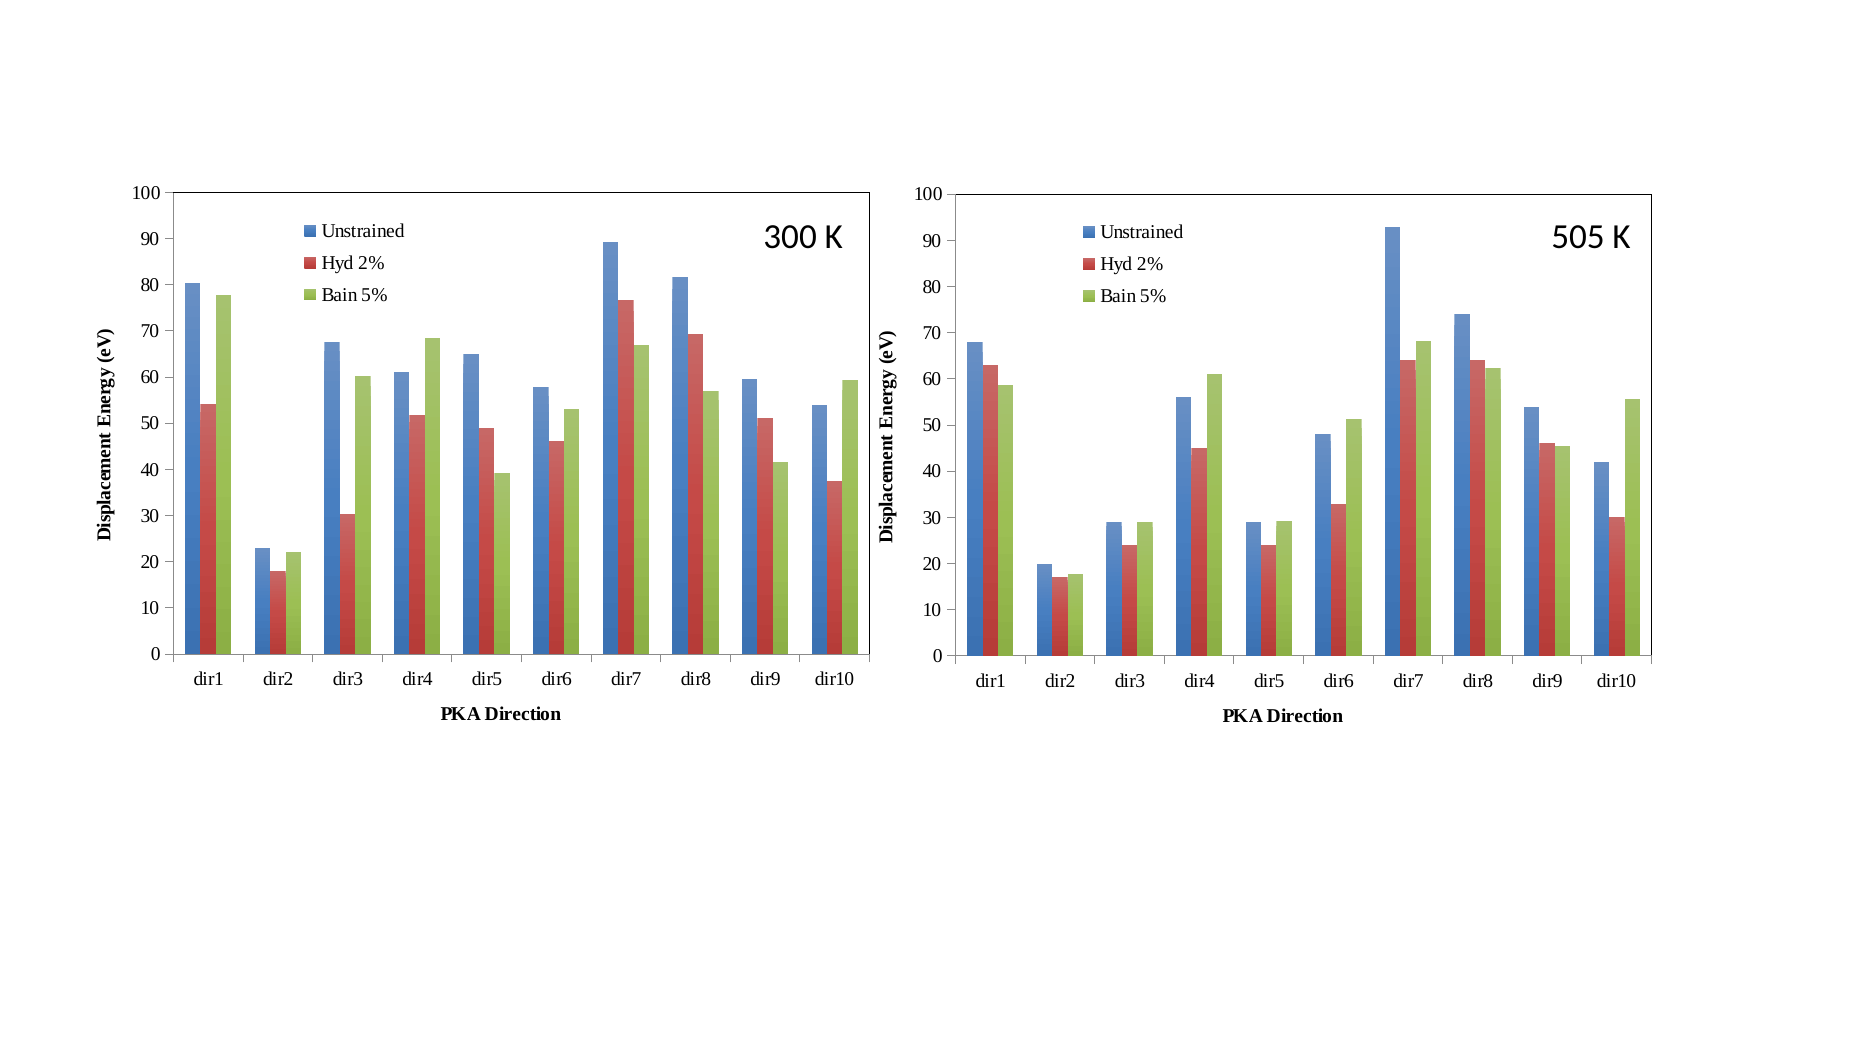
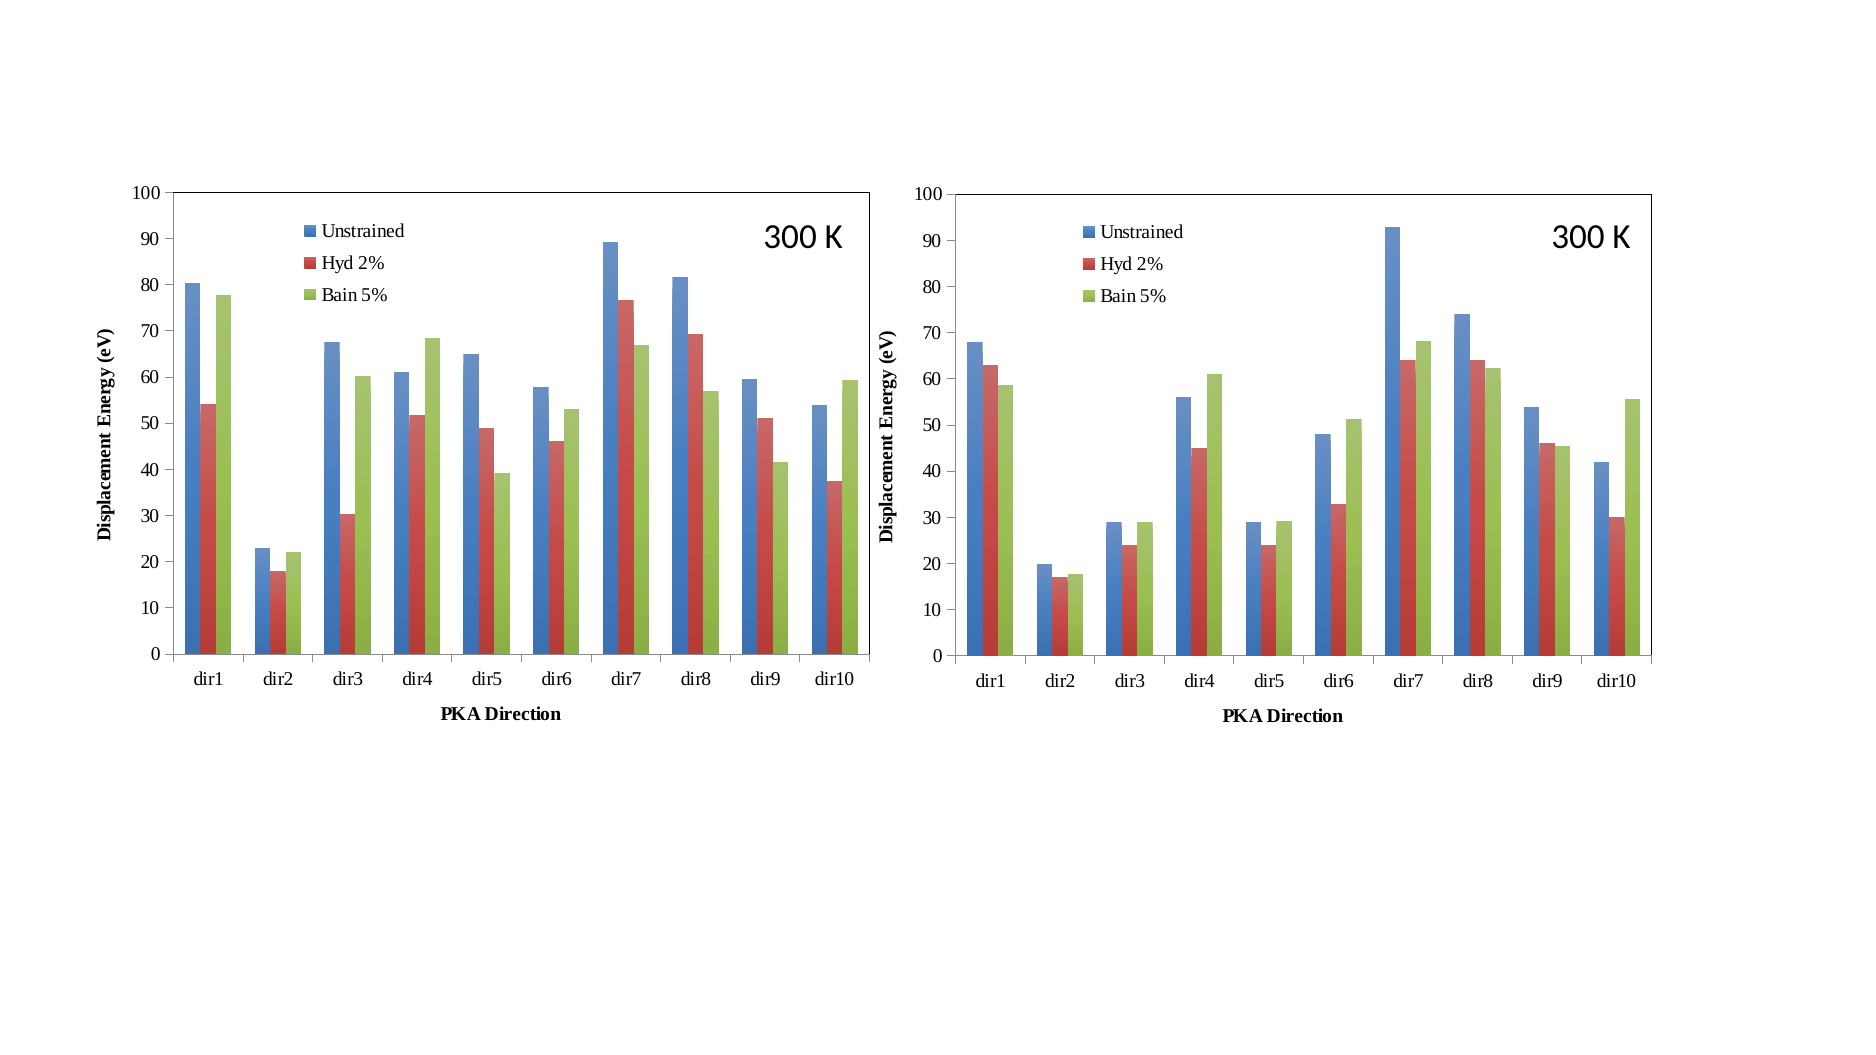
K 505: 505 -> 300
